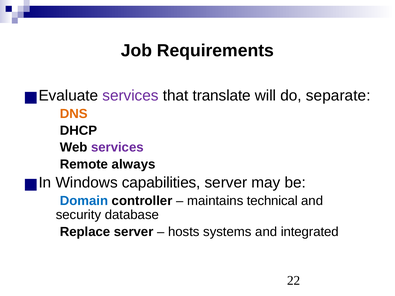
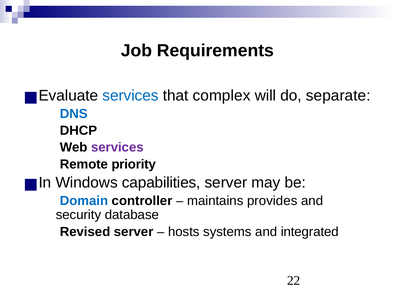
services at (131, 96) colour: purple -> blue
translate: translate -> complex
DNS colour: orange -> blue
always: always -> priority
technical: technical -> provides
Replace: Replace -> Revised
